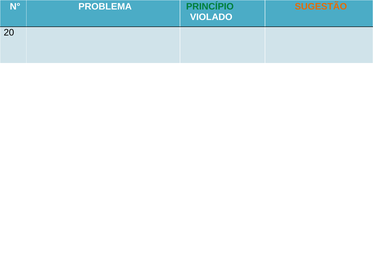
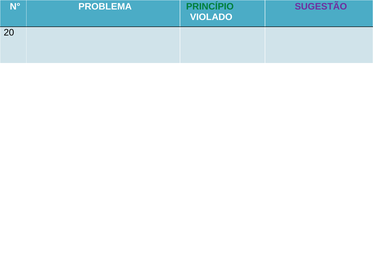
SUGESTÃO colour: orange -> purple
